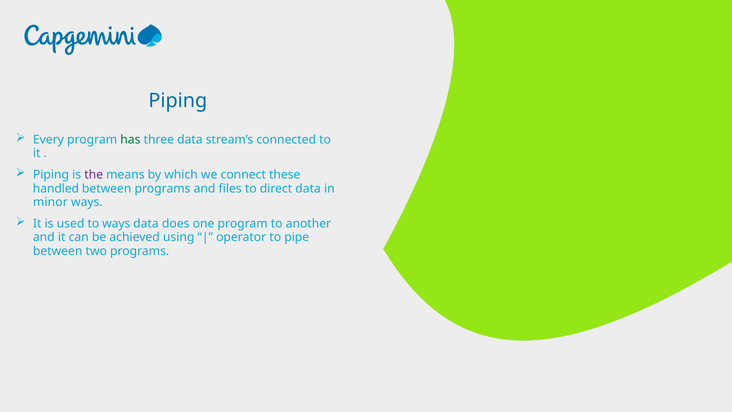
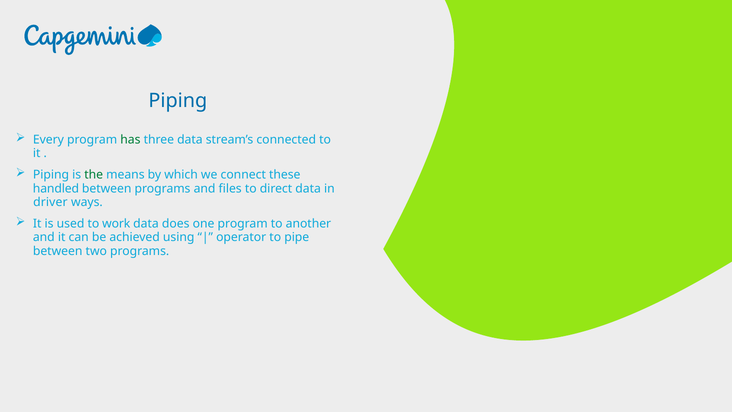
the colour: purple -> green
minor: minor -> driver
to ways: ways -> work
